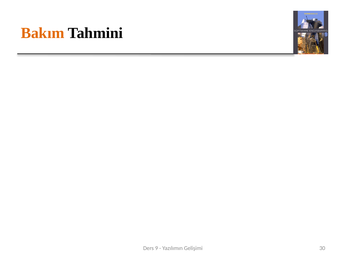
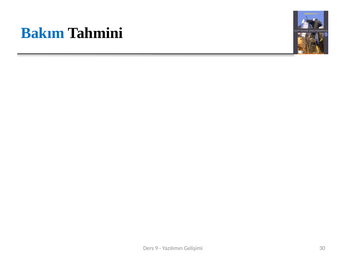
Bakım at (43, 33) colour: orange -> blue
